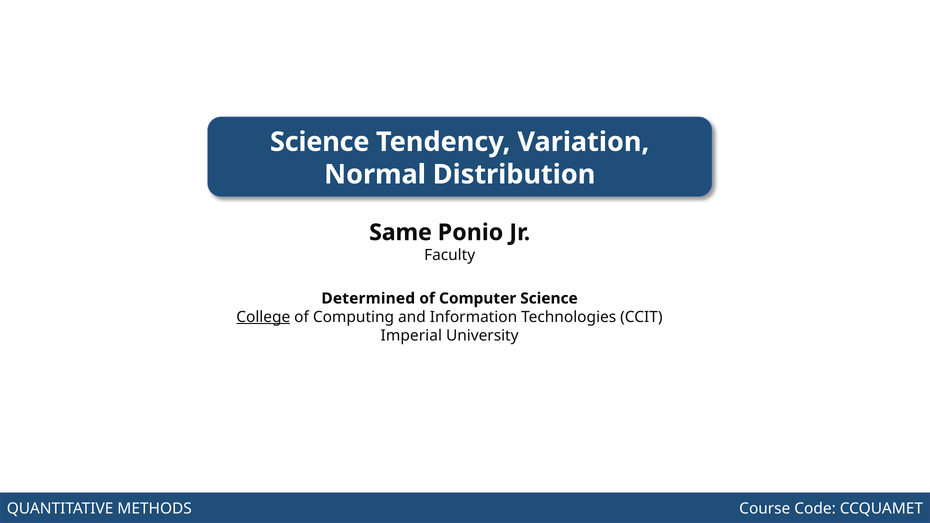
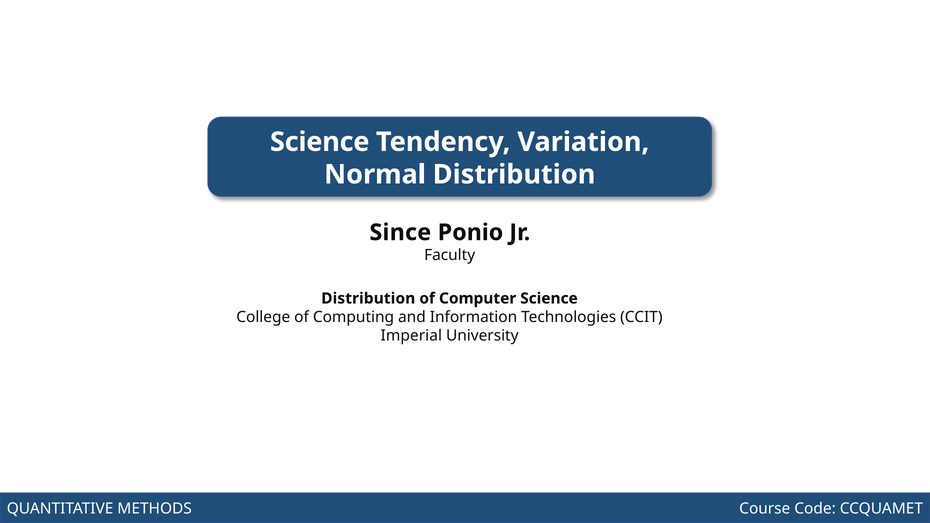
Same: Same -> Since
Determined at (368, 298): Determined -> Distribution
College at (263, 317) underline: present -> none
